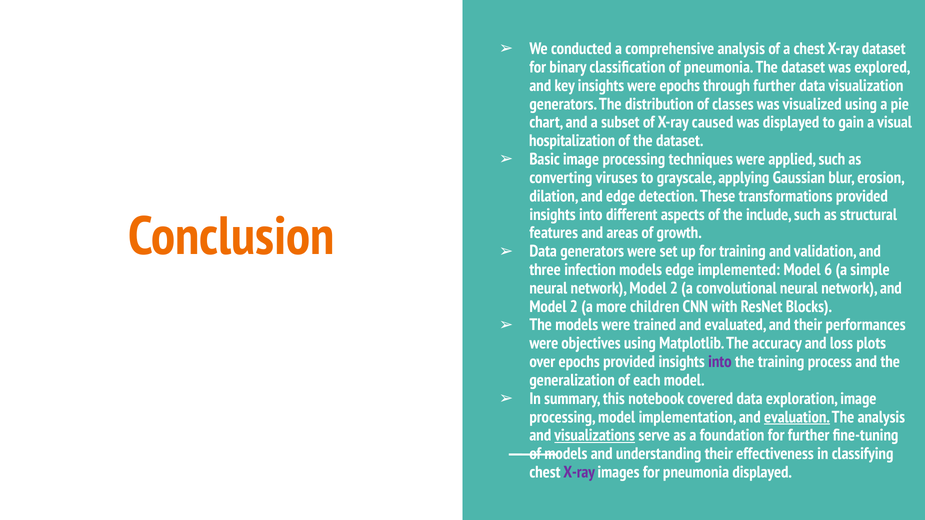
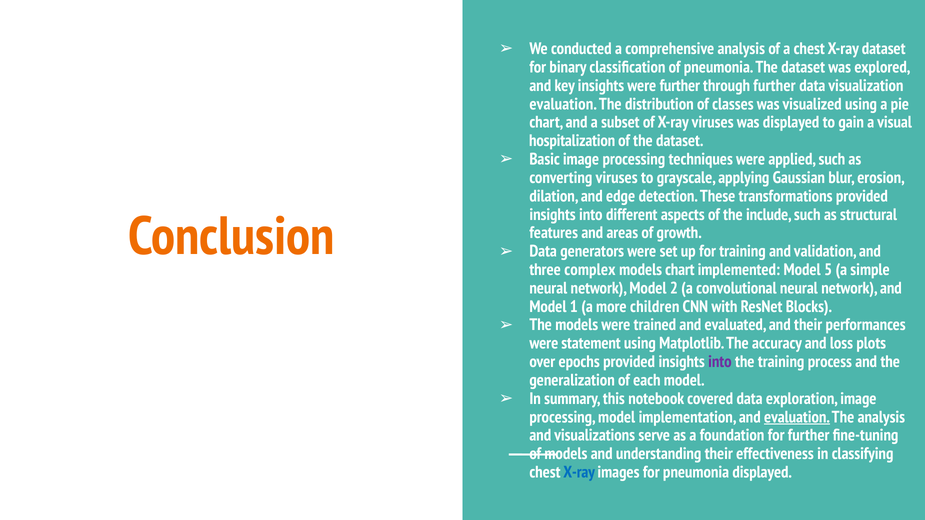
were epochs: epochs -> further
generators at (563, 104): generators -> evaluation
X-ray caused: caused -> viruses
infection: infection -> complex
models edge: edge -> chart
6: 6 -> 5
2 at (574, 307): 2 -> 1
objectives: objectives -> statement
visualizations underline: present -> none
X-ray at (579, 473) colour: purple -> blue
